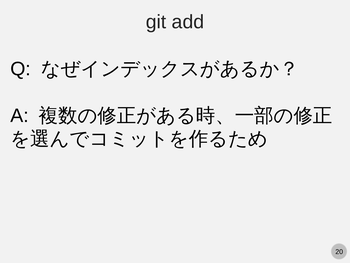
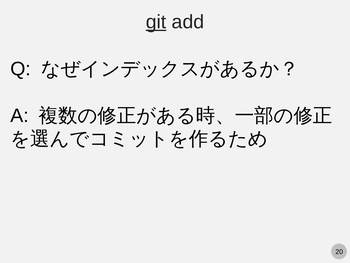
git underline: none -> present
